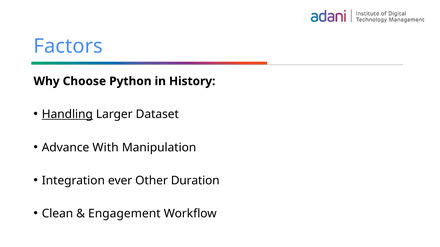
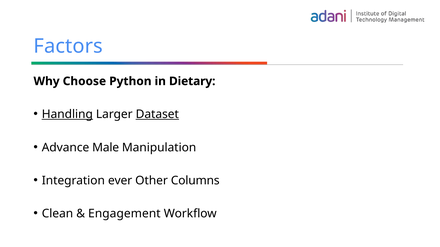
History: History -> Dietary
Dataset underline: none -> present
With: With -> Male
Duration: Duration -> Columns
